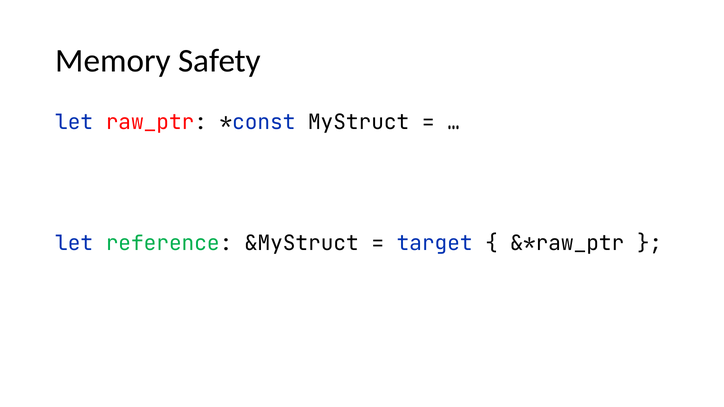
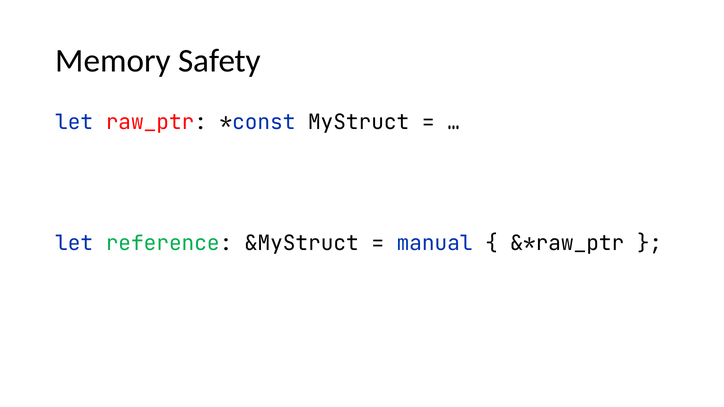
target: target -> manual
